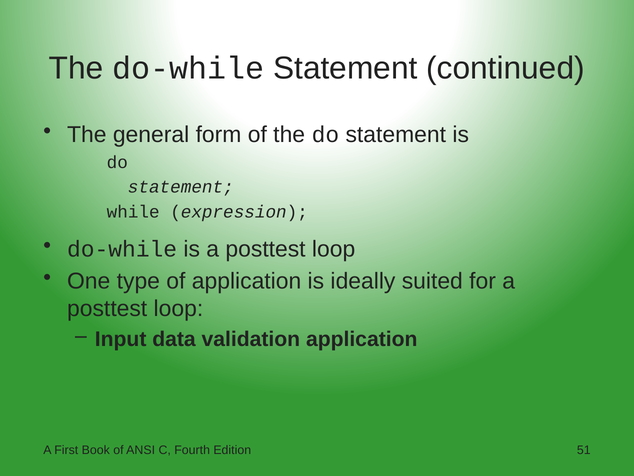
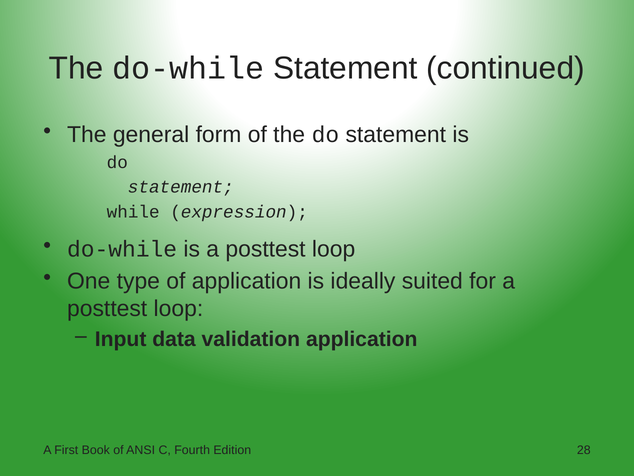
51: 51 -> 28
